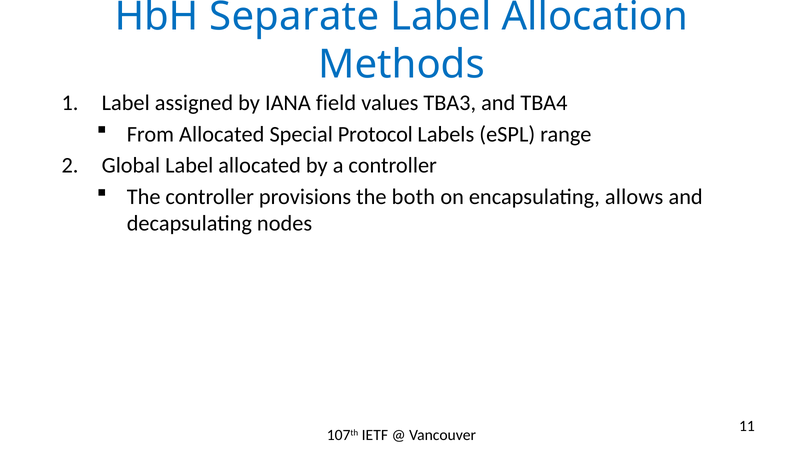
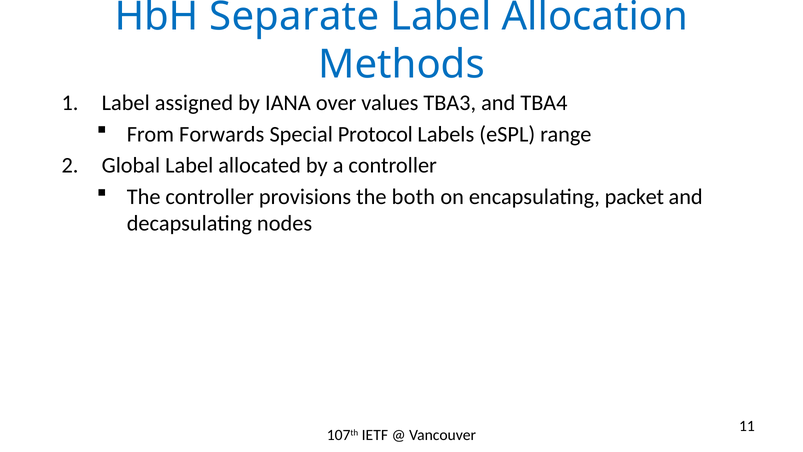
field: field -> over
From Allocated: Allocated -> Forwards
allows: allows -> packet
